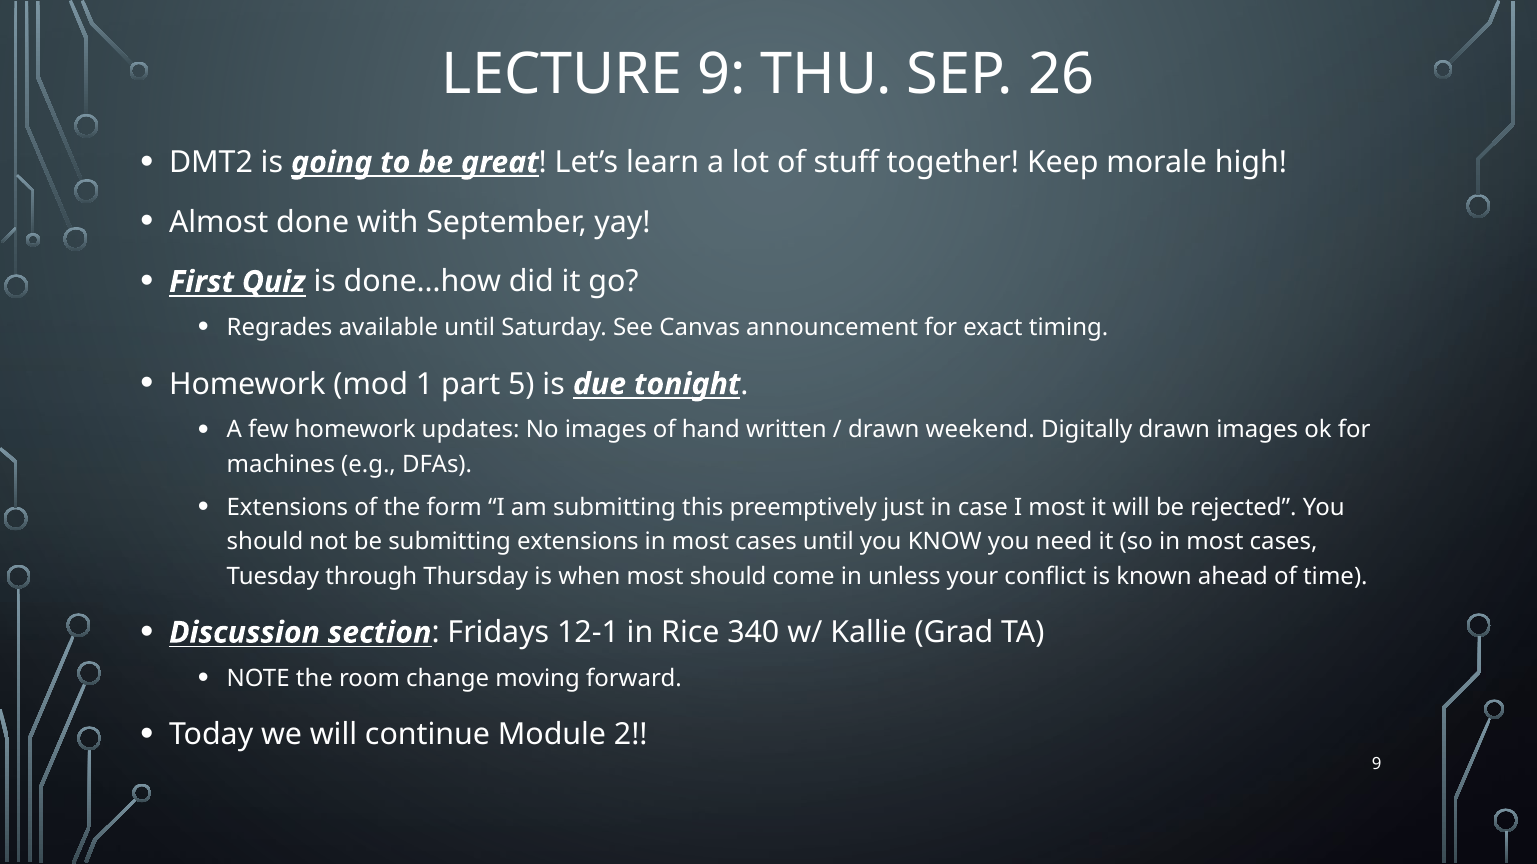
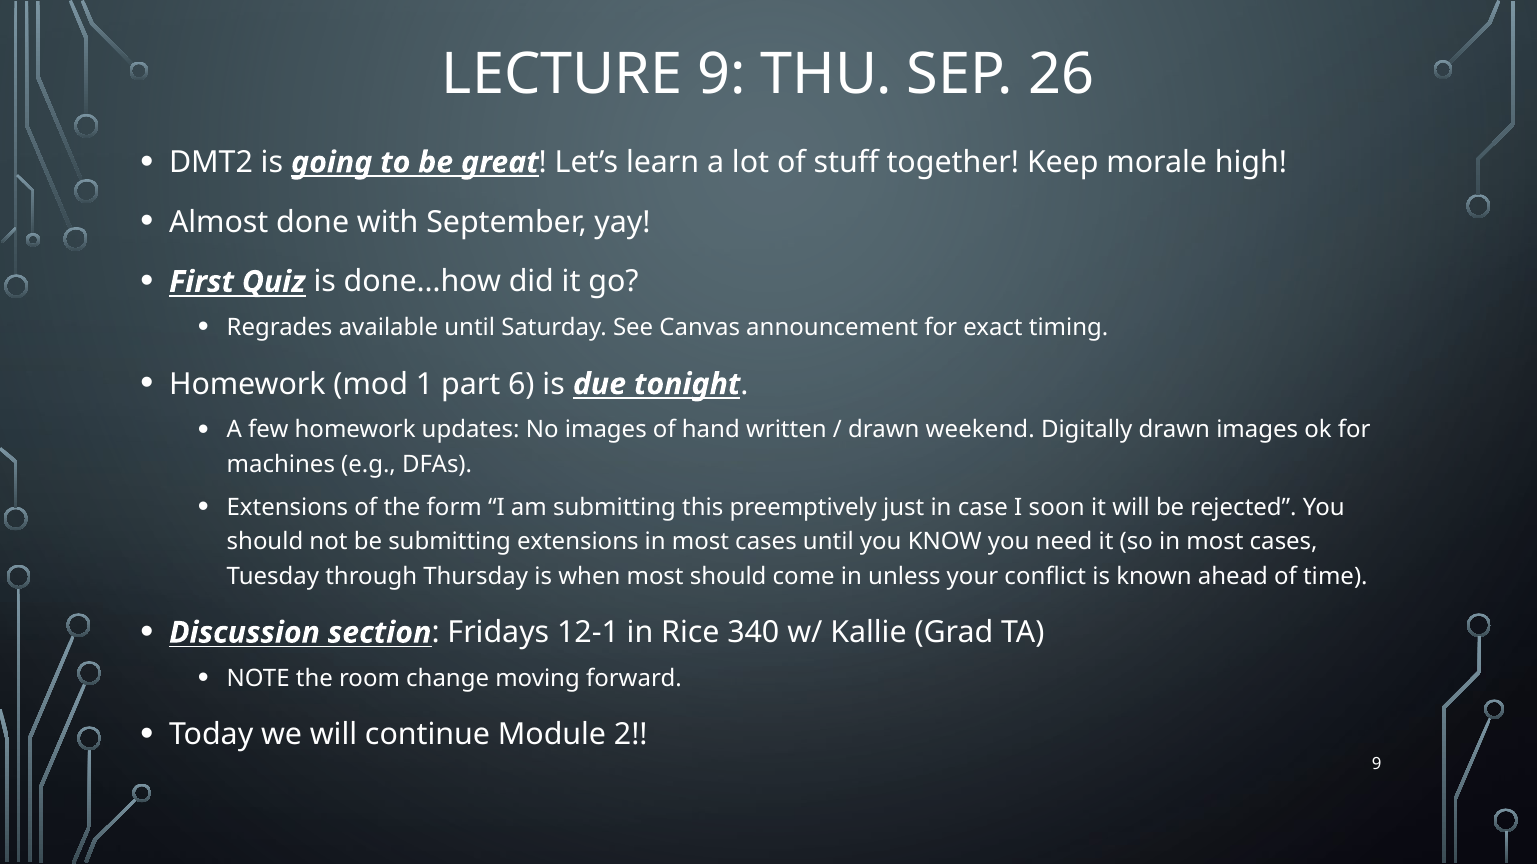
5: 5 -> 6
I most: most -> soon
